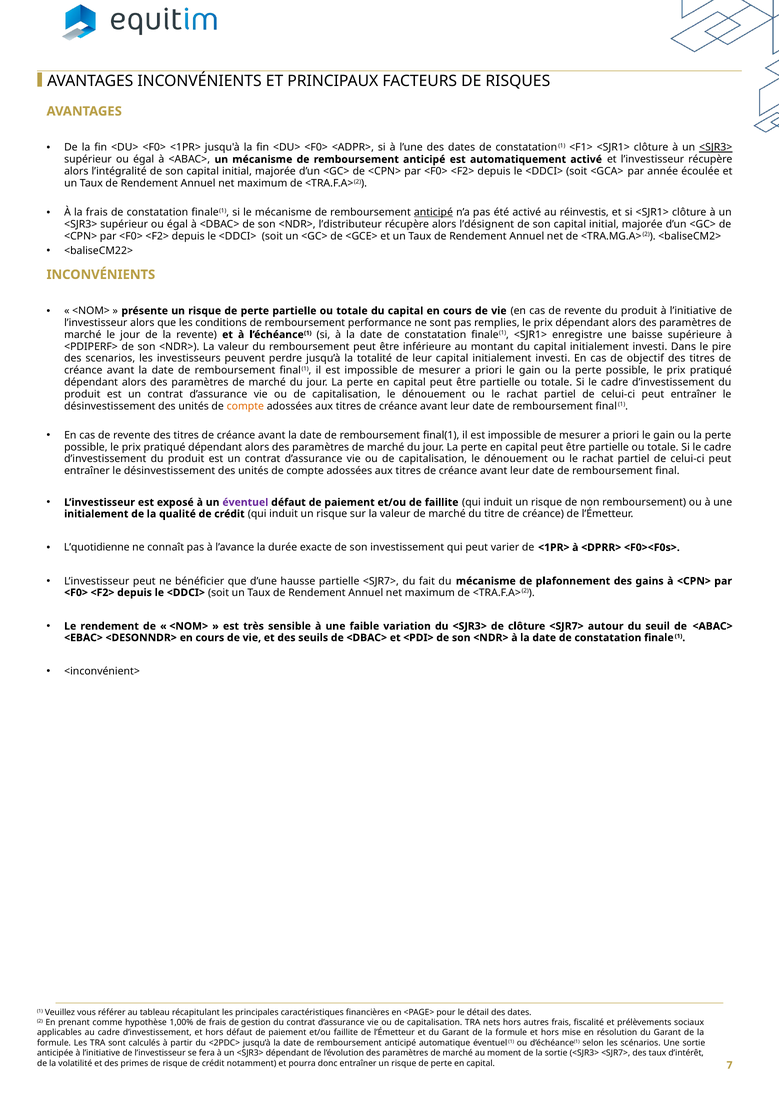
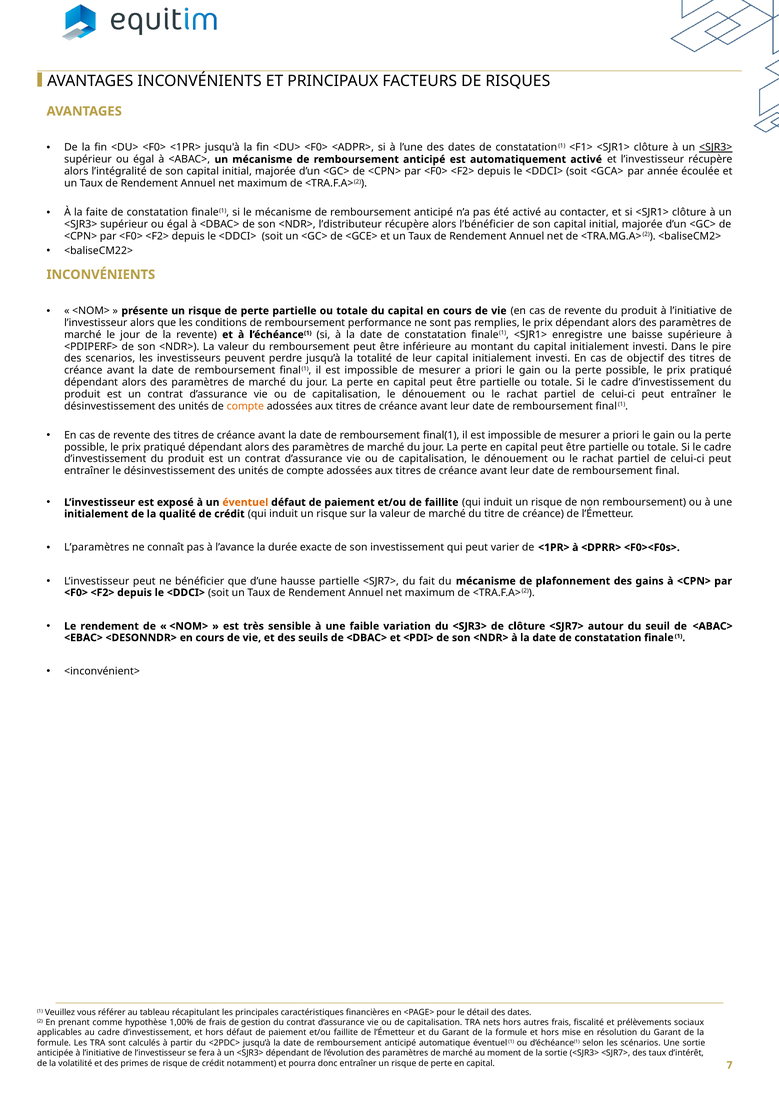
la frais: frais -> faite
anticipé at (433, 212) underline: present -> none
réinvestis: réinvestis -> contacter
l’désignent: l’désignent -> l’bénéficier
éventuel colour: purple -> orange
L’quotidienne: L’quotidienne -> L’paramètres
